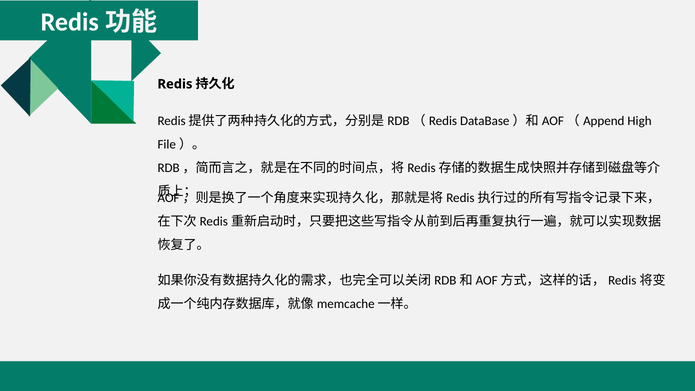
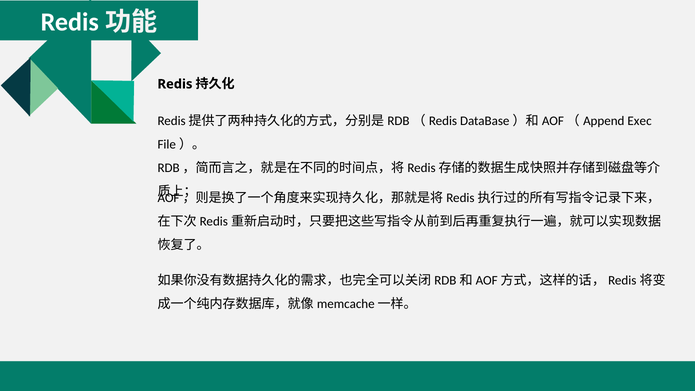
High: High -> Exec
